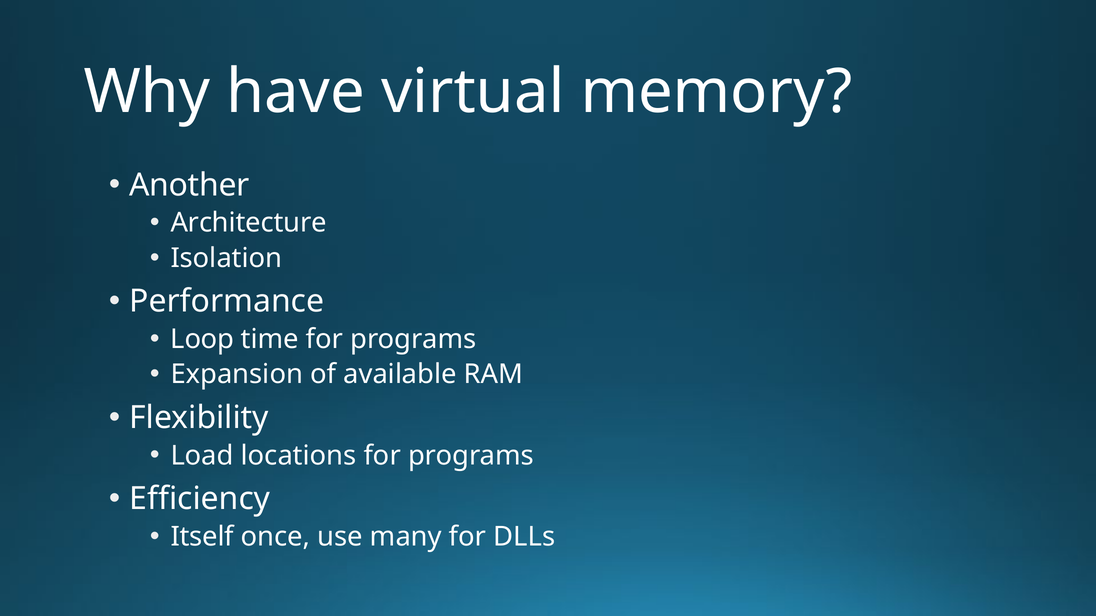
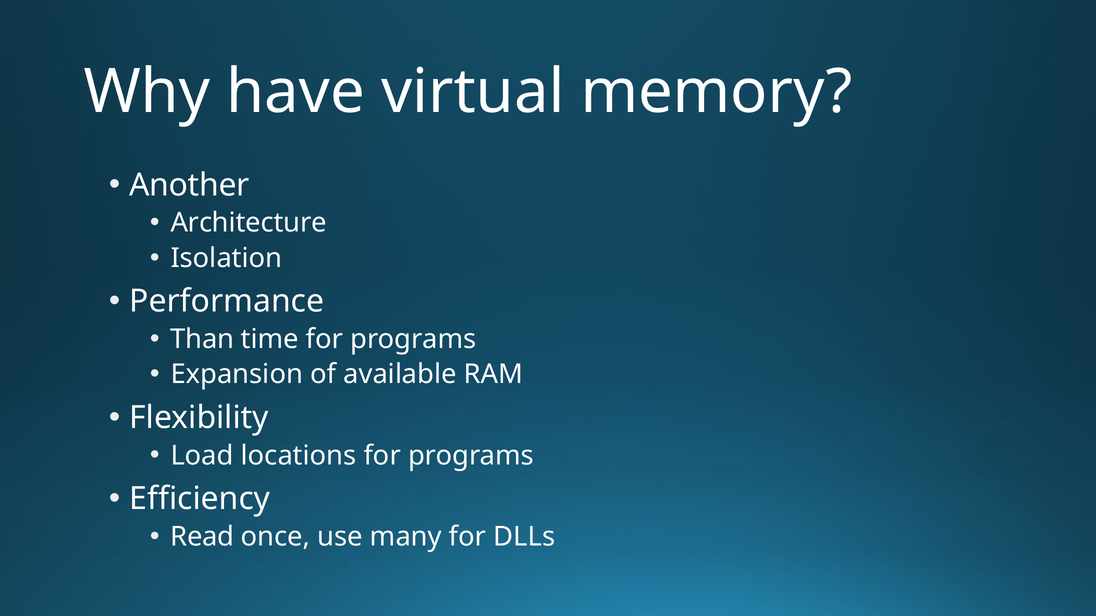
Loop: Loop -> Than
Itself: Itself -> Read
